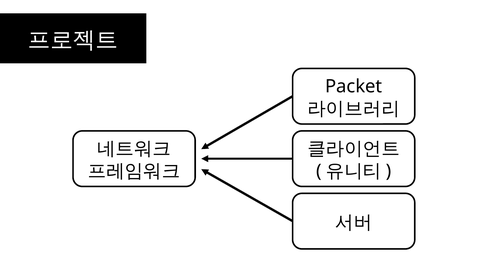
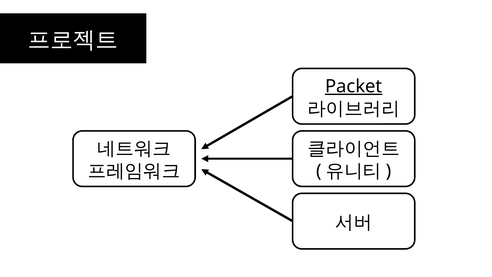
Packet underline: none -> present
